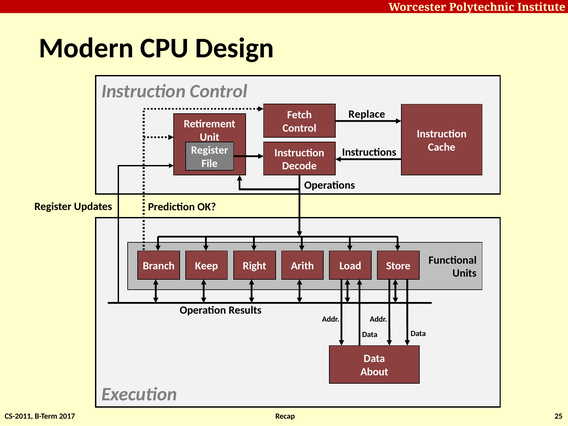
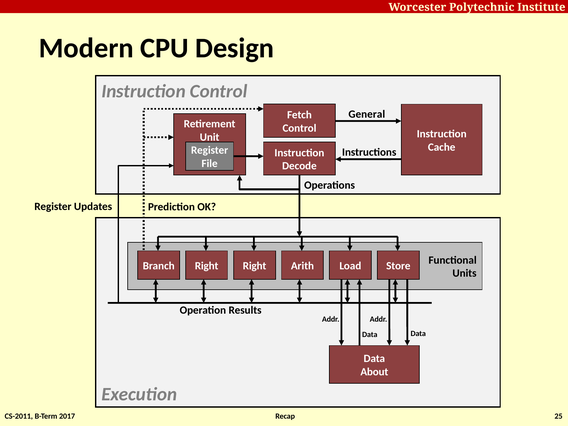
Replace: Replace -> General
Keep at (207, 266): Keep -> Right
